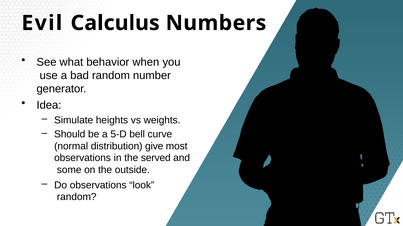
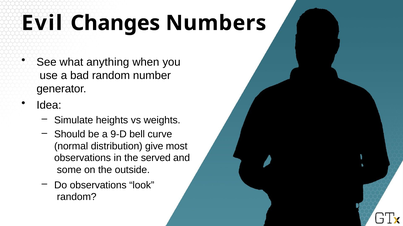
Calculus: Calculus -> Changes
behavior: behavior -> anything
5-D: 5-D -> 9-D
